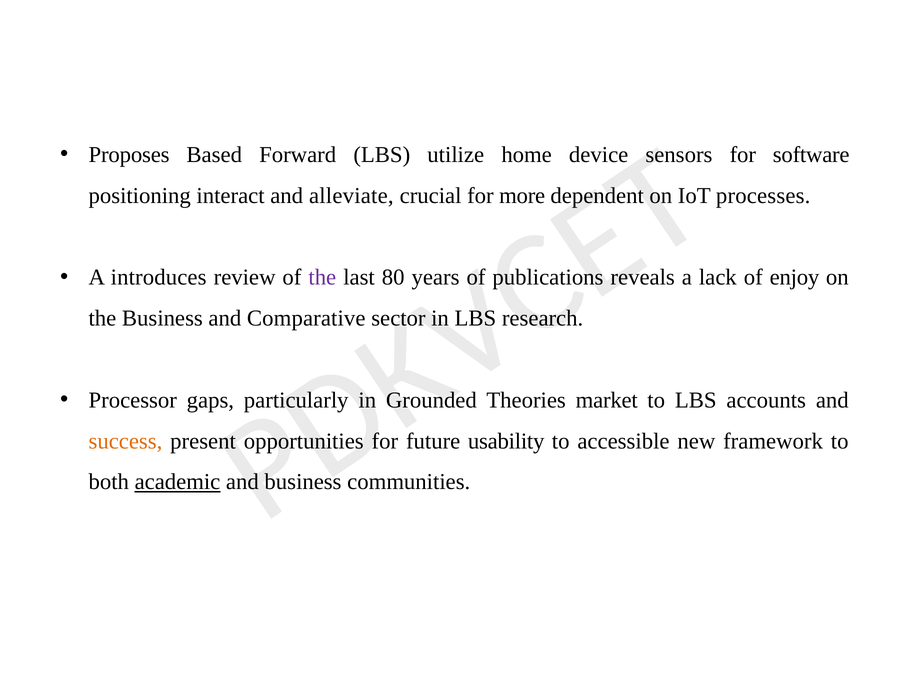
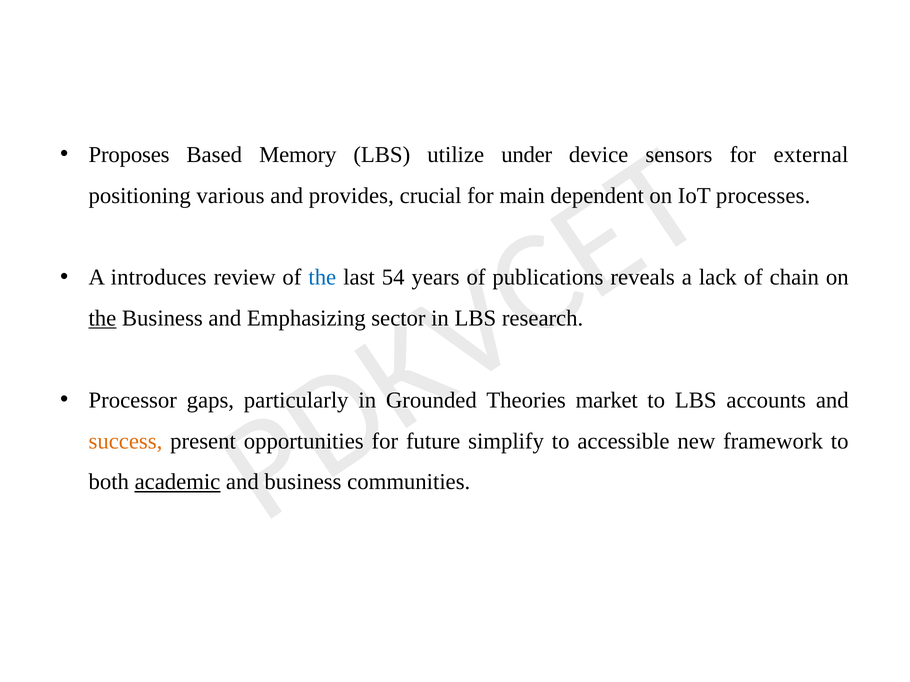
Forward: Forward -> Memory
home: home -> under
software: software -> external
interact: interact -> various
alleviate: alleviate -> provides
more: more -> main
the at (322, 278) colour: purple -> blue
80: 80 -> 54
enjoy: enjoy -> chain
the at (102, 319) underline: none -> present
Comparative: Comparative -> Emphasizing
usability: usability -> simplify
